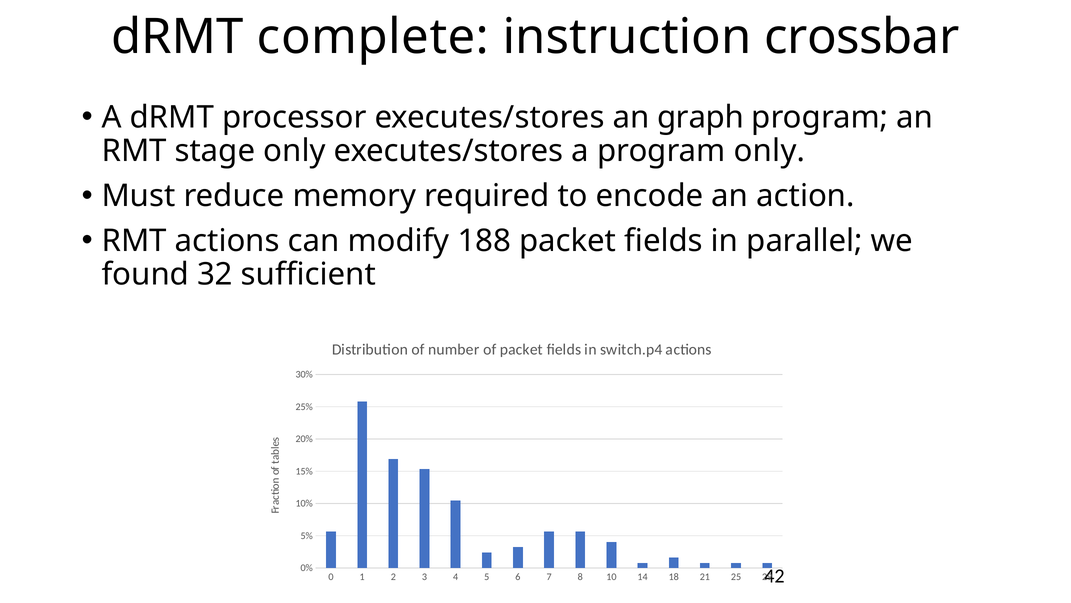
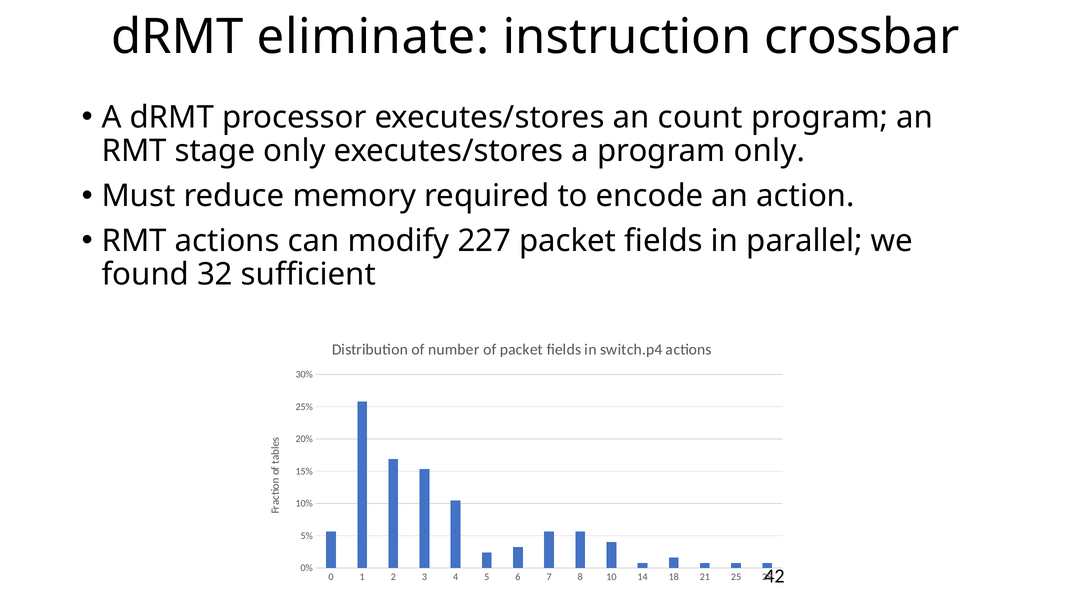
complete: complete -> eliminate
graph: graph -> count
188: 188 -> 227
